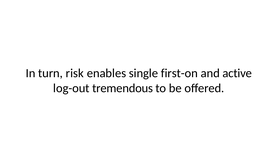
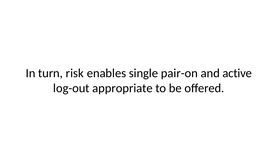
first-on: first-on -> pair-on
tremendous: tremendous -> appropriate
